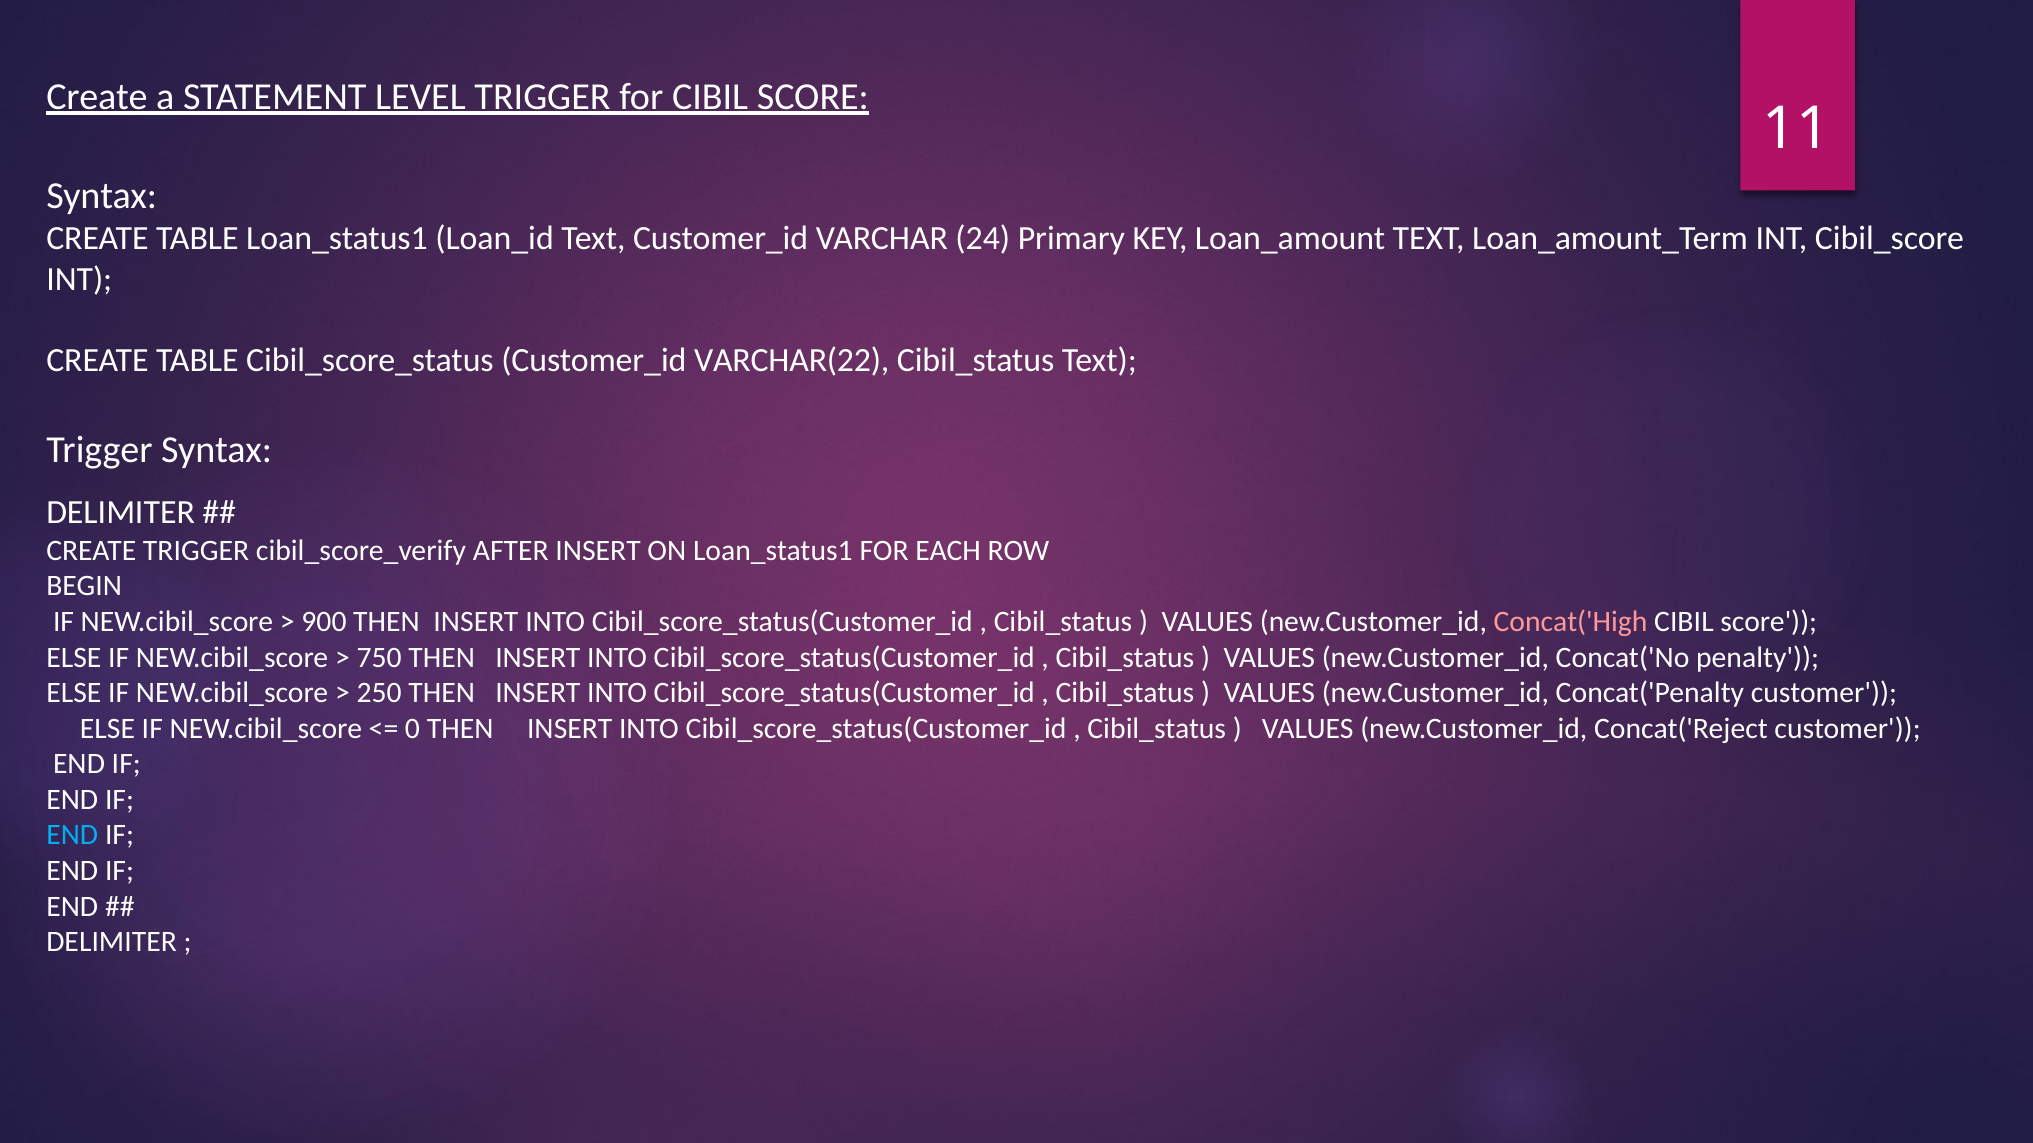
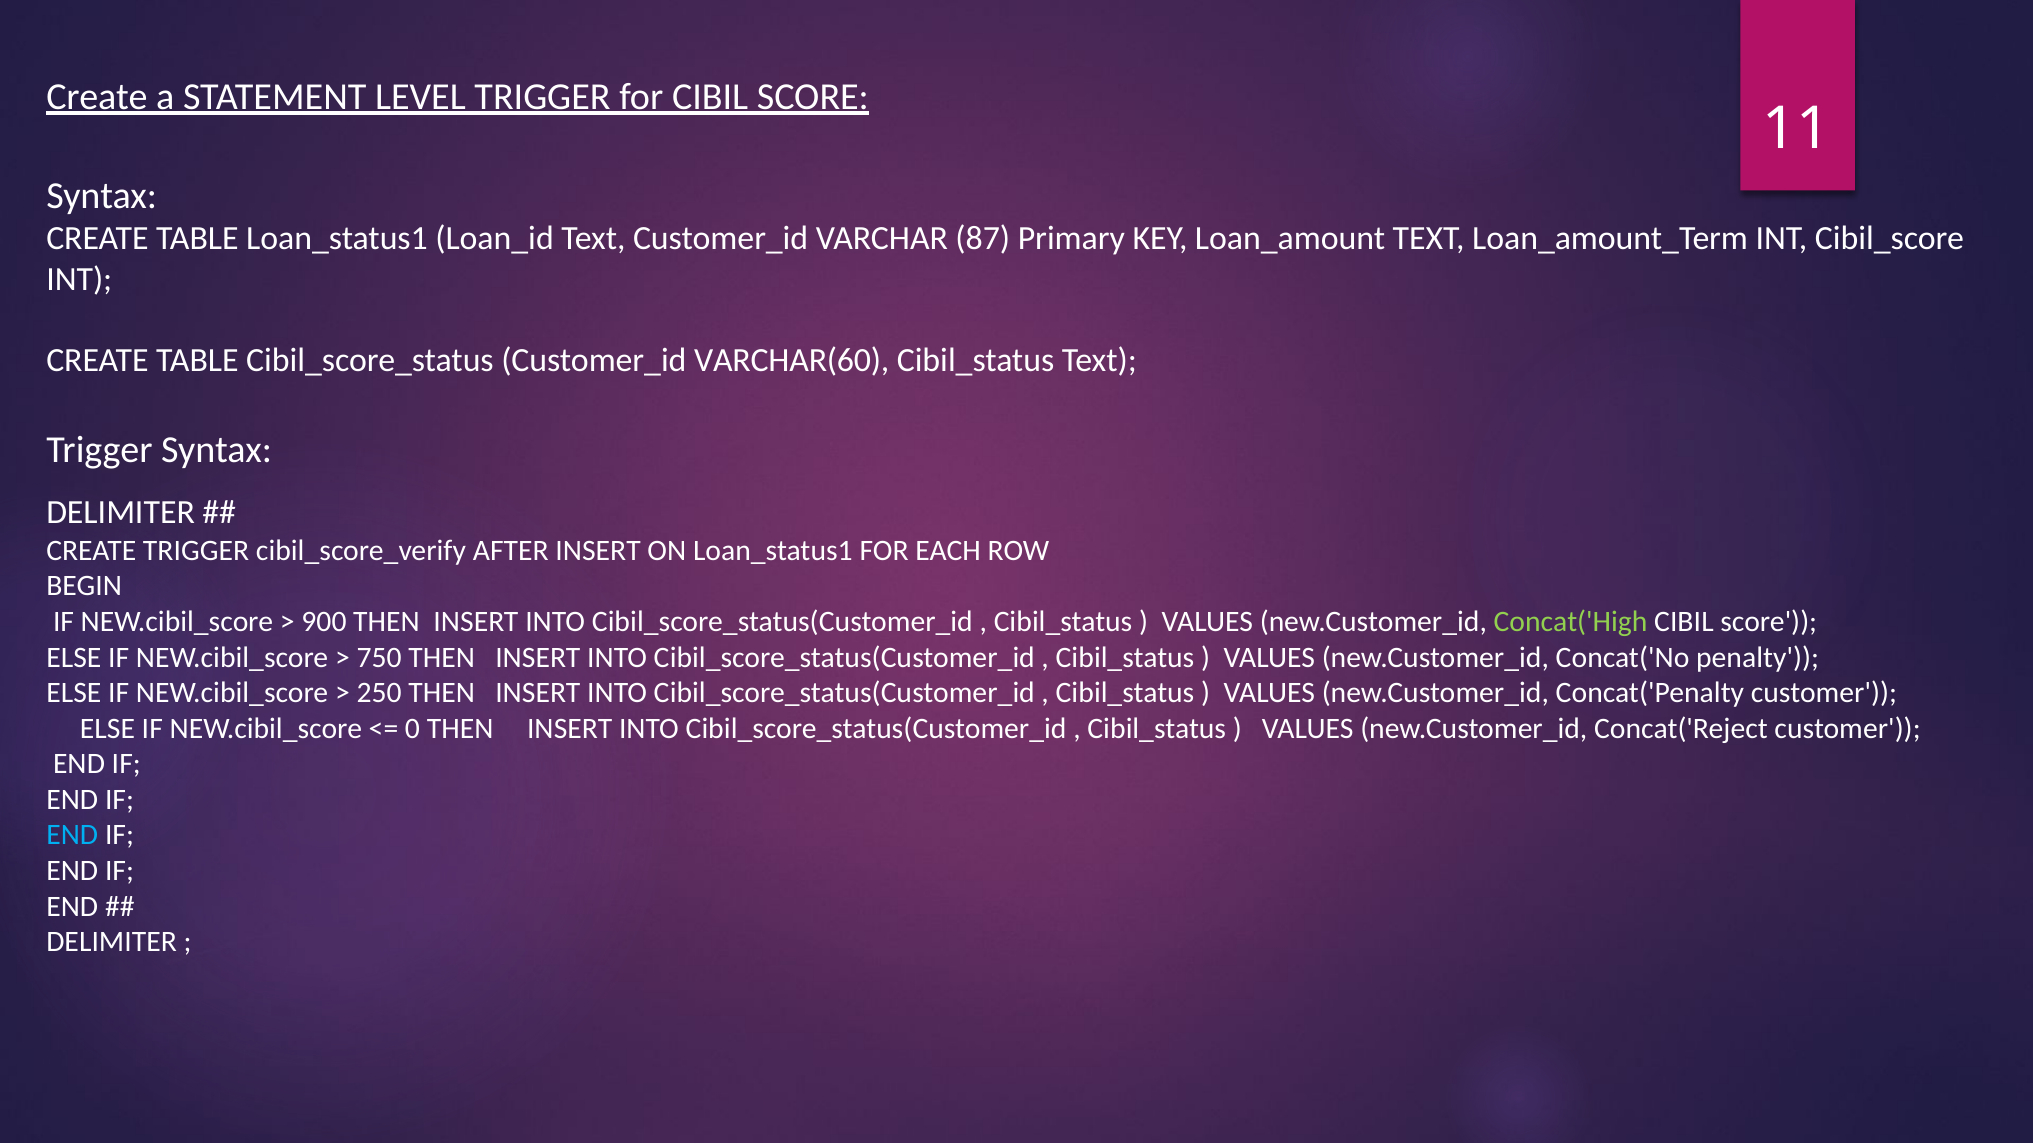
24: 24 -> 87
VARCHAR(22: VARCHAR(22 -> VARCHAR(60
Concat('High colour: pink -> light green
